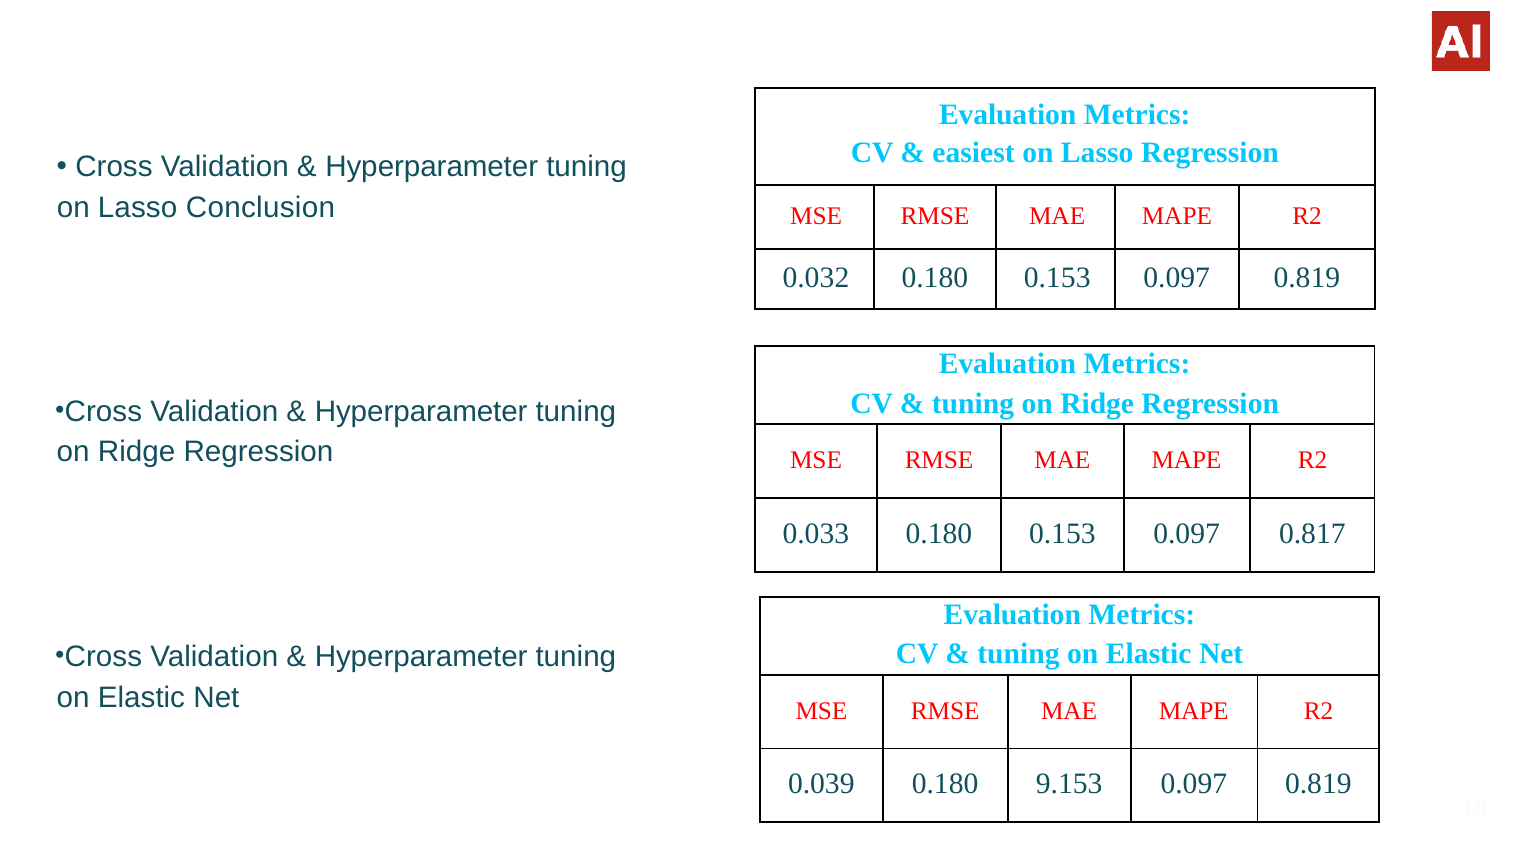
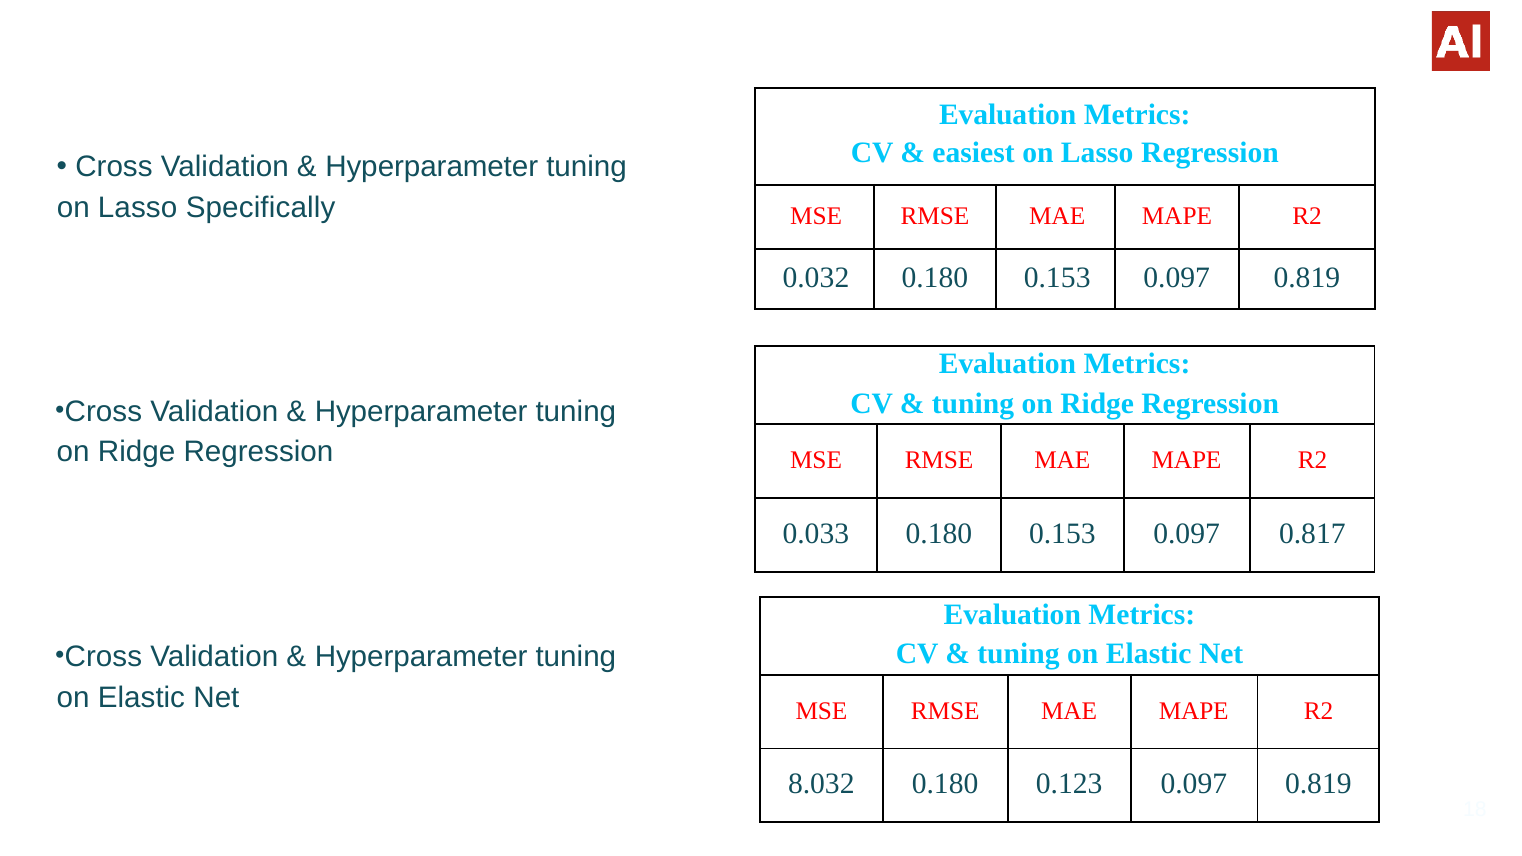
Conclusion: Conclusion -> Specifically
0.039: 0.039 -> 8.032
9.153: 9.153 -> 0.123
